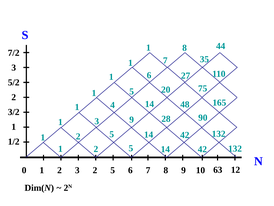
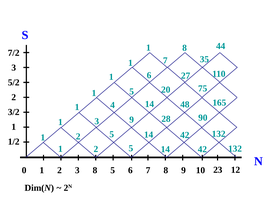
2 3 2: 2 -> 8
63: 63 -> 23
